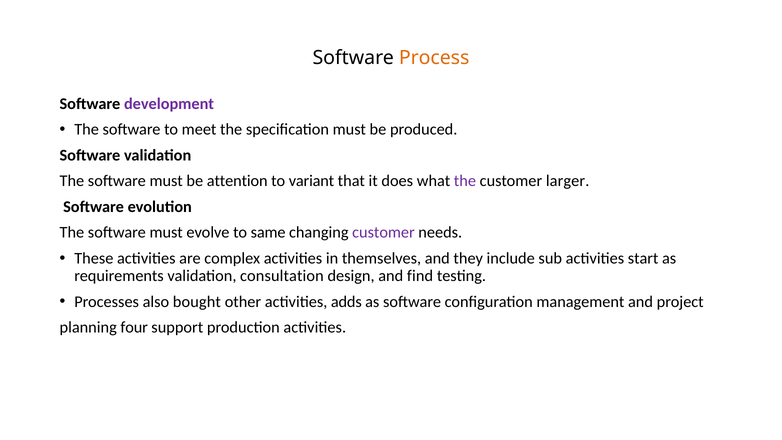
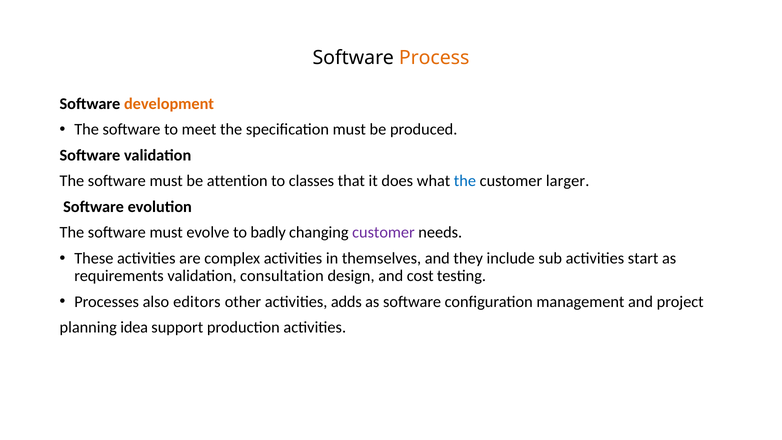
development colour: purple -> orange
variant: variant -> classes
the at (465, 181) colour: purple -> blue
same: same -> badly
find: find -> cost
bought: bought -> editors
four: four -> idea
